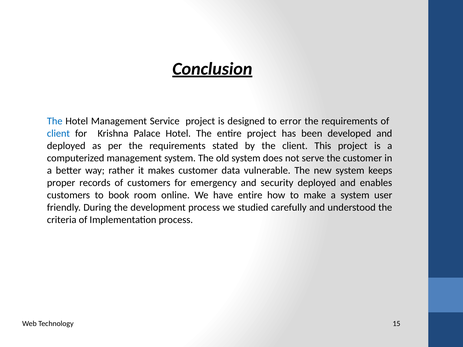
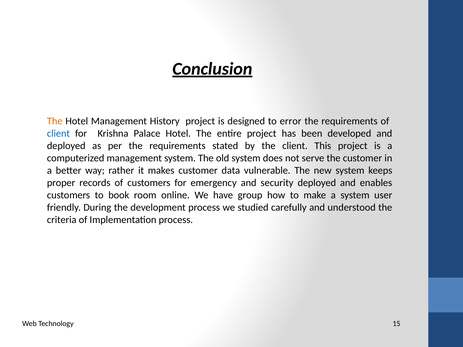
The at (55, 121) colour: blue -> orange
Service: Service -> History
have entire: entire -> group
